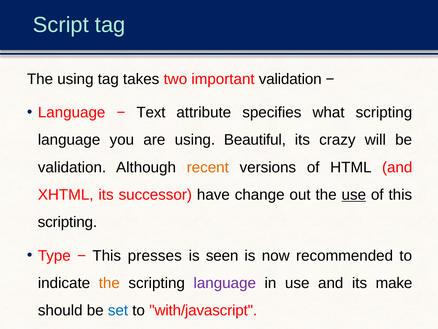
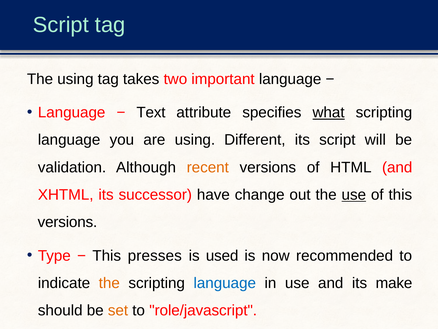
important validation: validation -> language
what underline: none -> present
Beautiful: Beautiful -> Different
its crazy: crazy -> script
scripting at (67, 222): scripting -> versions
seen: seen -> used
language at (225, 283) colour: purple -> blue
set colour: blue -> orange
with/javascript: with/javascript -> role/javascript
